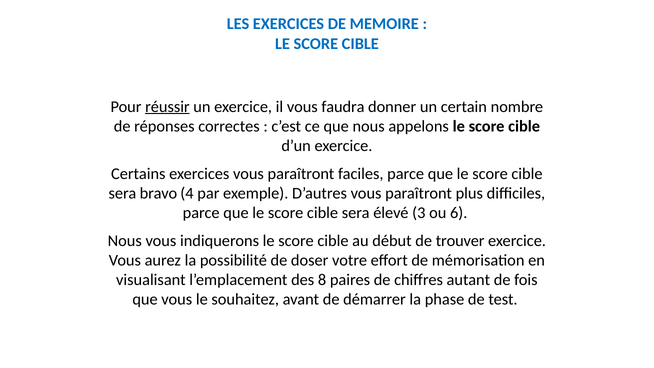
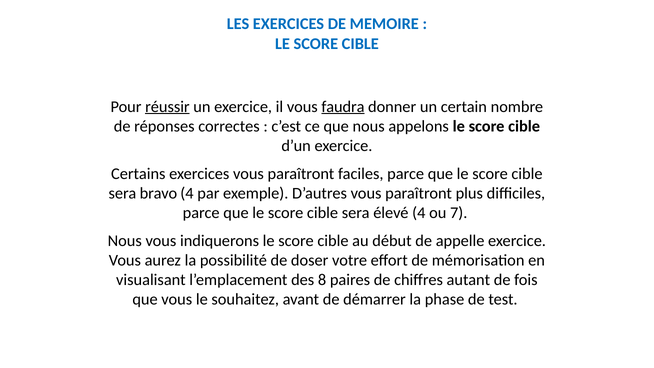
faudra underline: none -> present
élevé 3: 3 -> 4
6: 6 -> 7
trouver: trouver -> appelle
